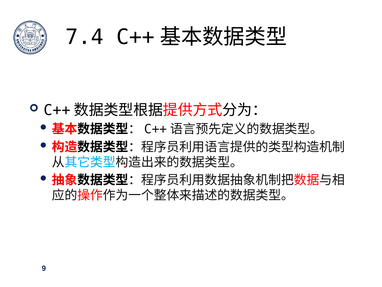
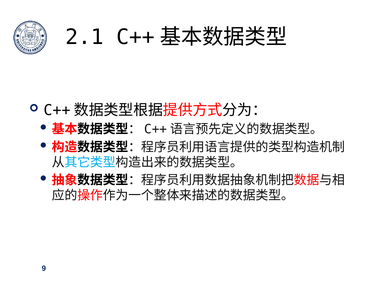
7.4: 7.4 -> 2.1
